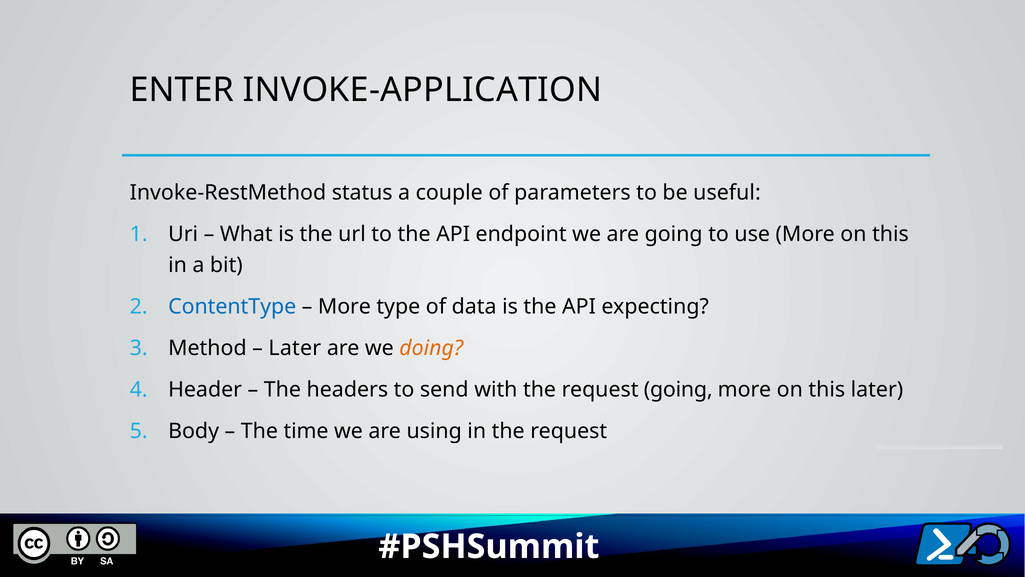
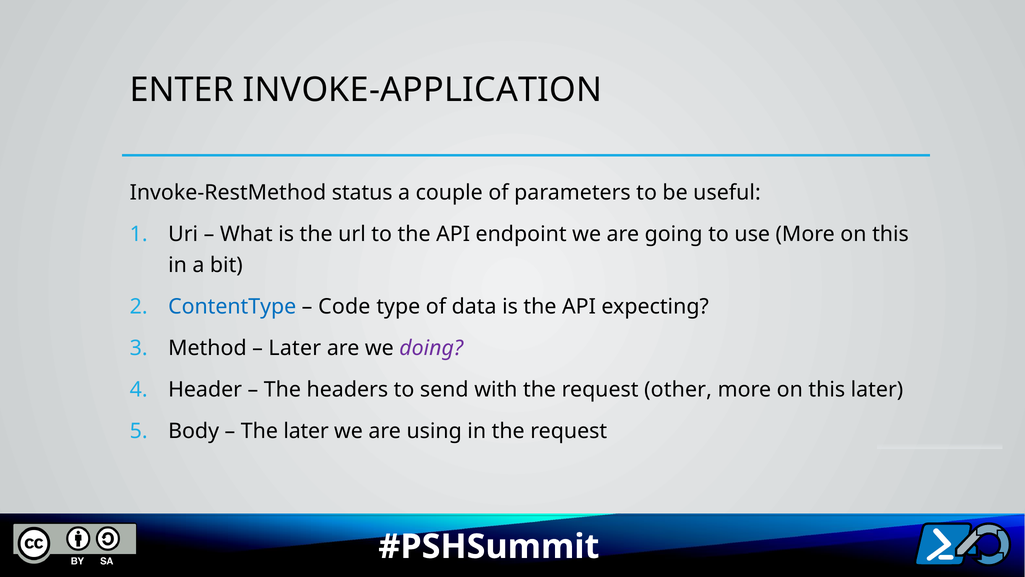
More at (344, 306): More -> Code
doing colour: orange -> purple
request going: going -> other
The time: time -> later
